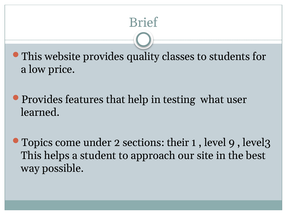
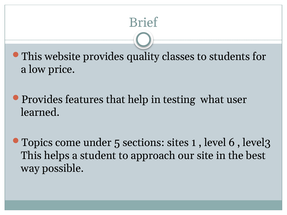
2: 2 -> 5
their: their -> sites
9: 9 -> 6
